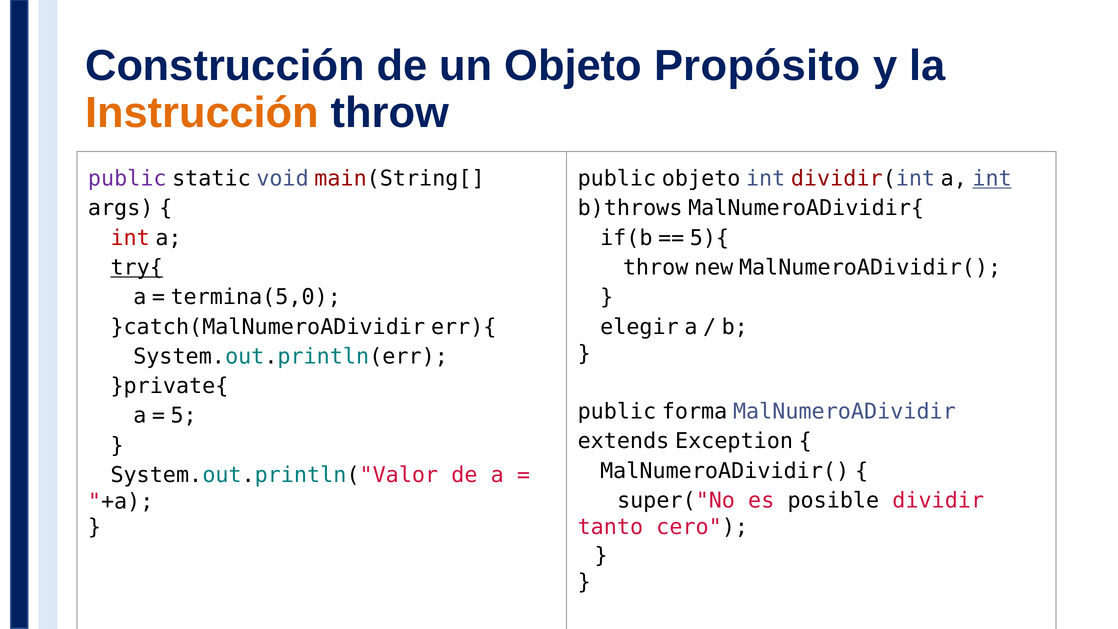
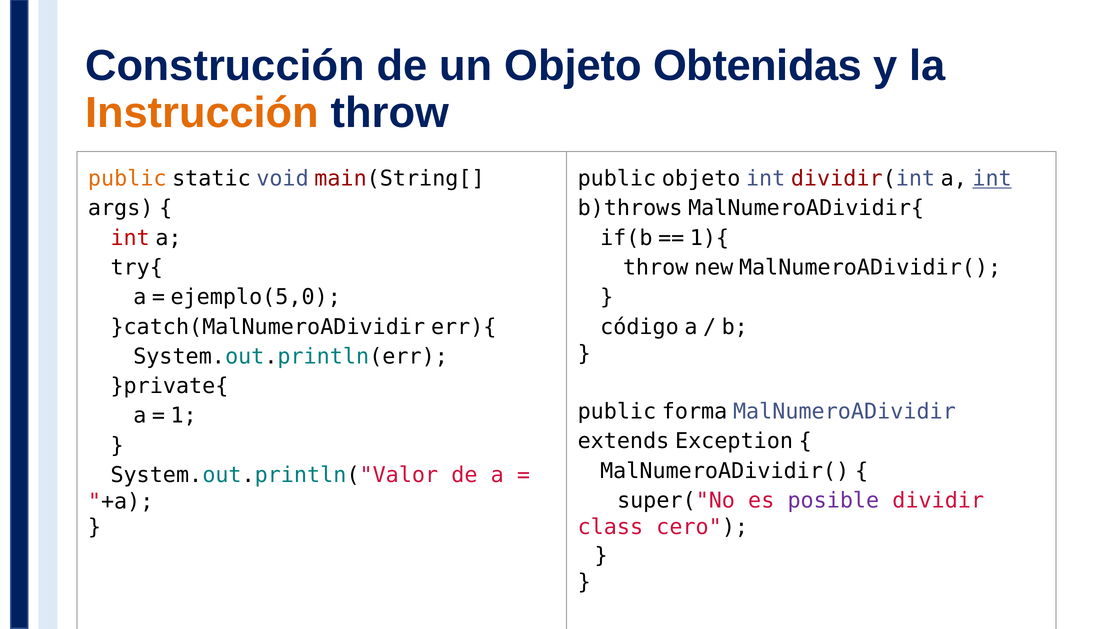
Propósito: Propósito -> Obtenidas
public at (127, 179) colour: purple -> orange
5){: 5){ -> 1){
try{ underline: present -> none
termina(5,0: termina(5,0 -> ejemplo(5,0
elegir: elegir -> código
5: 5 -> 1
posible colour: black -> purple
tanto: tanto -> class
